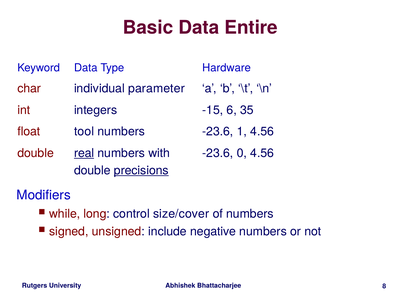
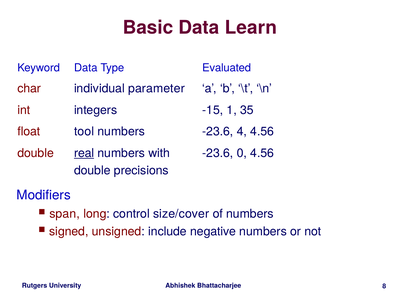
Entire: Entire -> Learn
Hardware: Hardware -> Evaluated
6: 6 -> 1
1: 1 -> 4
precisions underline: present -> none
while: while -> span
